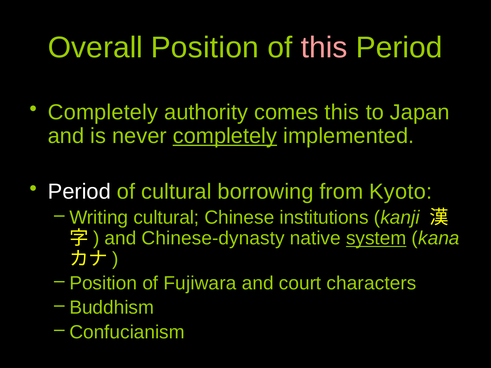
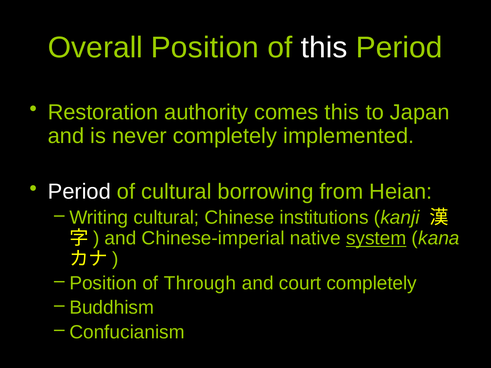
this at (324, 48) colour: pink -> white
Completely at (103, 112): Completely -> Restoration
completely at (225, 136) underline: present -> none
Kyoto: Kyoto -> Heian
Chinese-dynasty: Chinese-dynasty -> Chinese-imperial
Fujiwara: Fujiwara -> Through
court characters: characters -> completely
